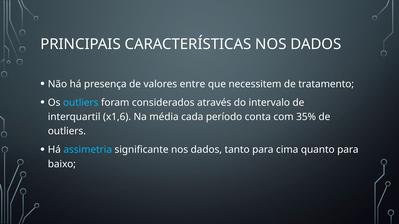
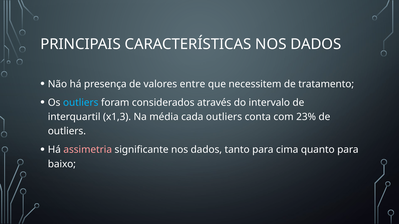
x1,6: x1,6 -> x1,3
cada período: período -> outliers
35%: 35% -> 23%
assimetria colour: light blue -> pink
